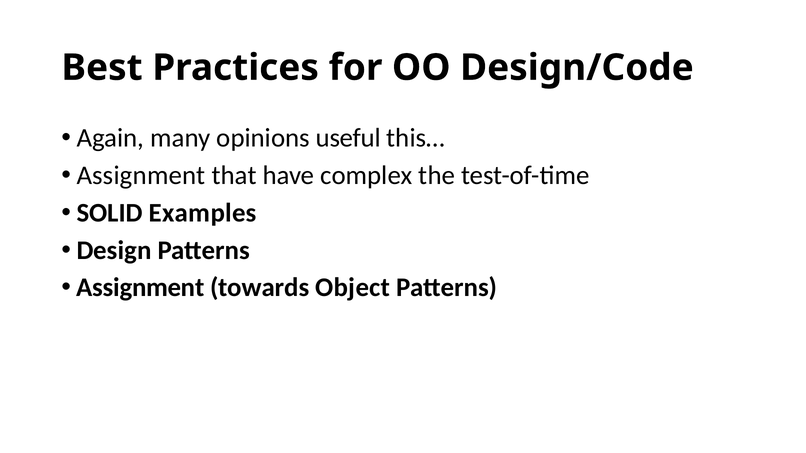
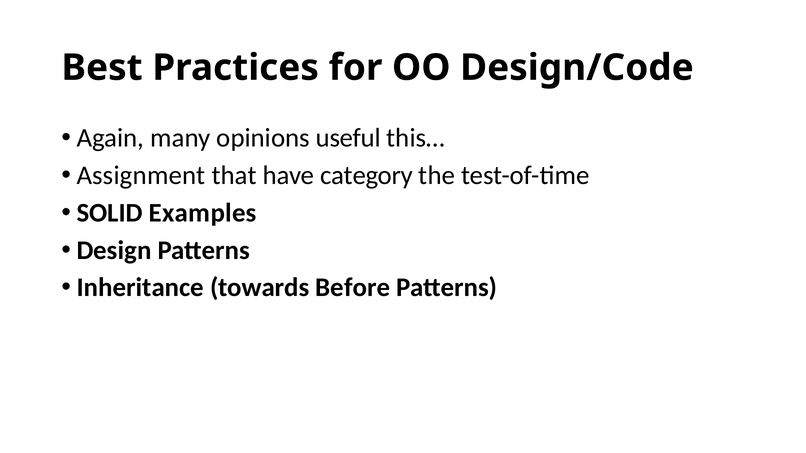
complex: complex -> category
Assignment at (140, 288): Assignment -> Inheritance
Object: Object -> Before
